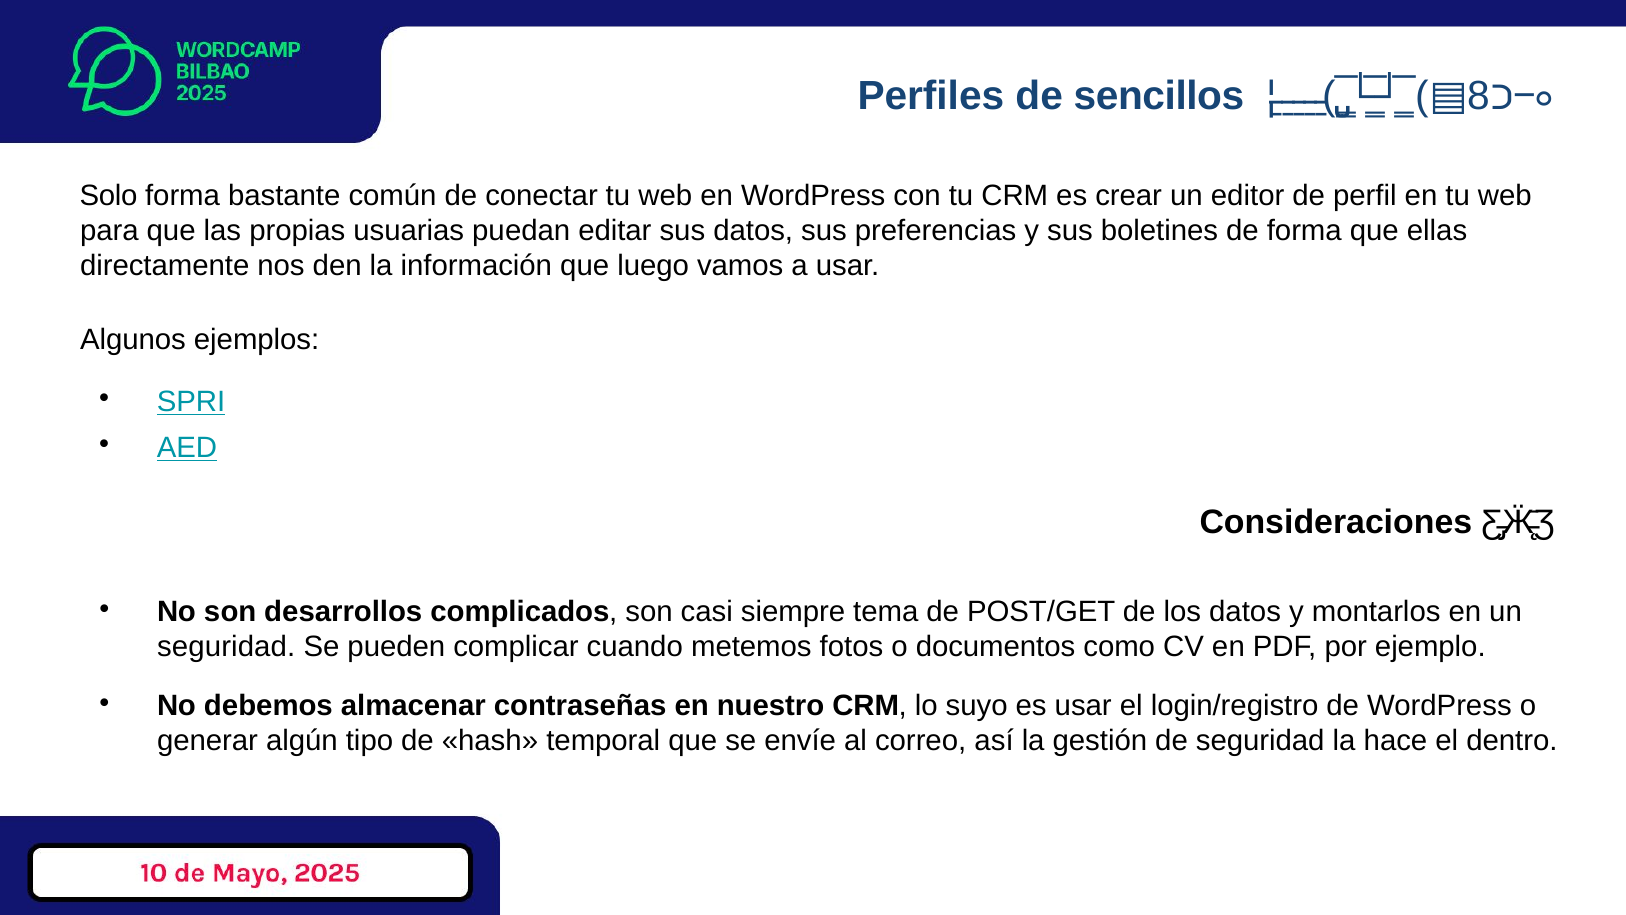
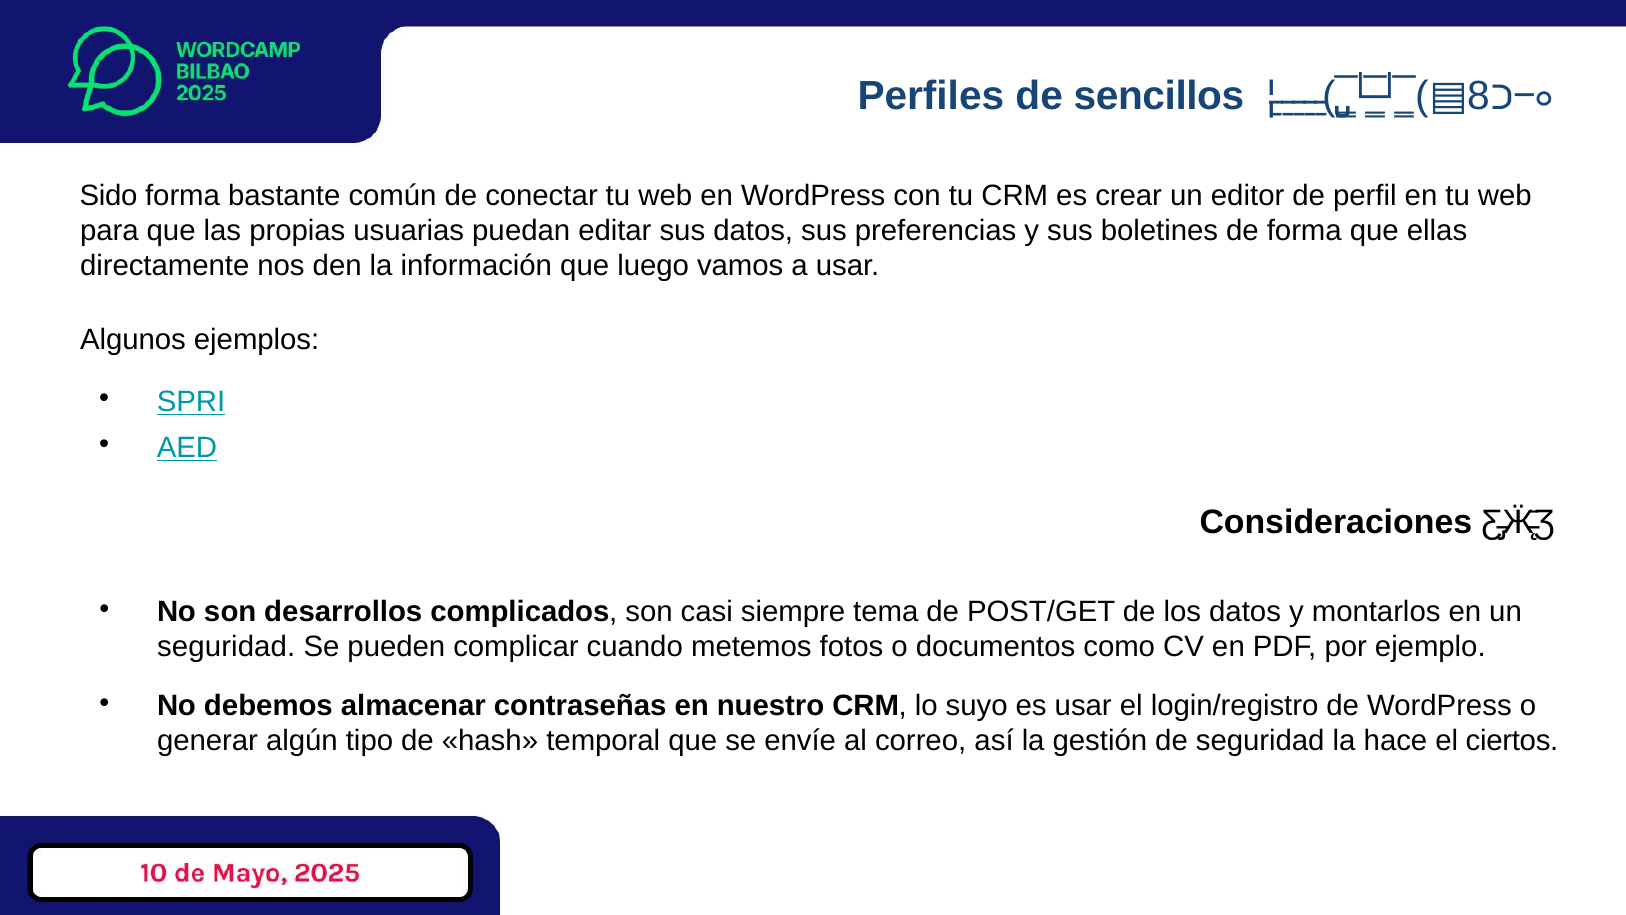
Solo: Solo -> Sido
dentro: dentro -> ciertos
